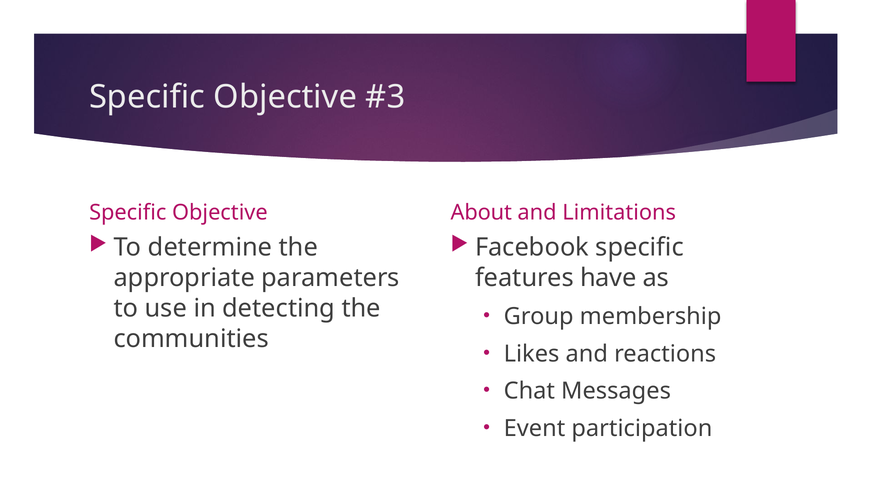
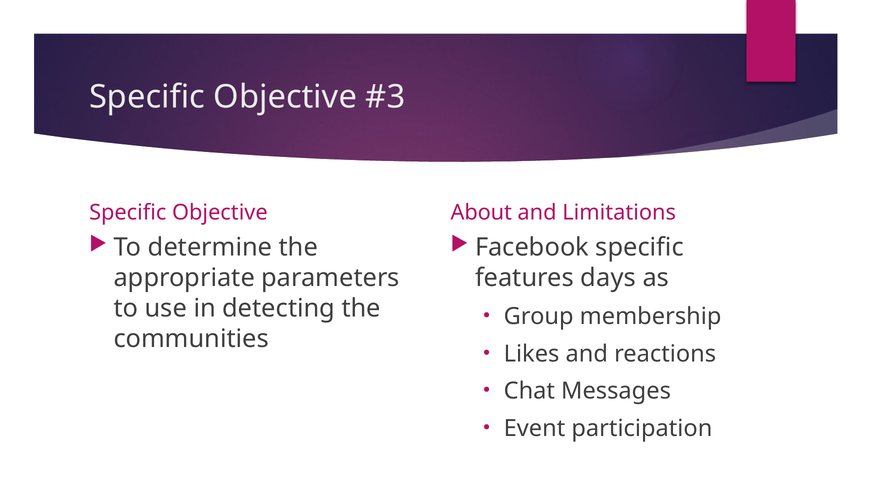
have: have -> days
